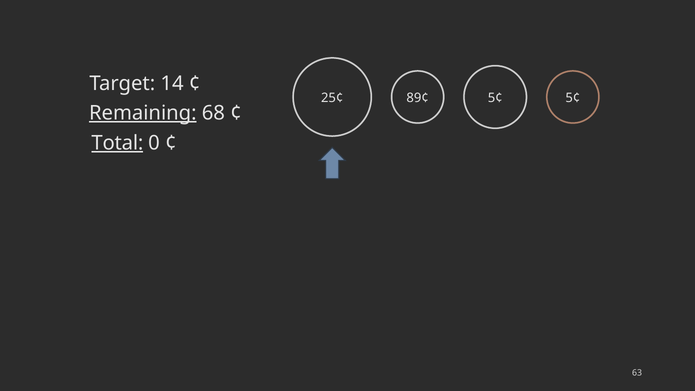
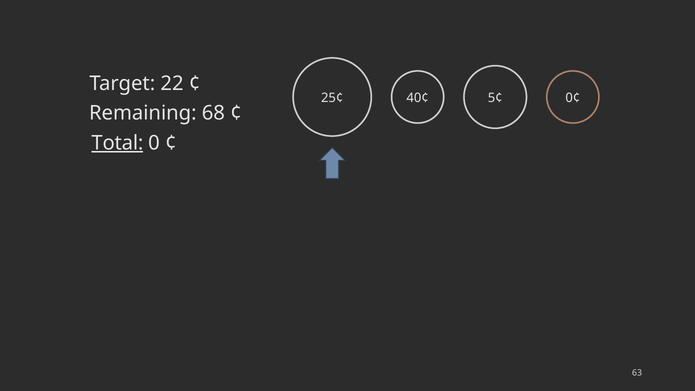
14: 14 -> 22
89¢: 89¢ -> 40¢
5¢ at (573, 98): 5¢ -> 0¢
Remaining underline: present -> none
